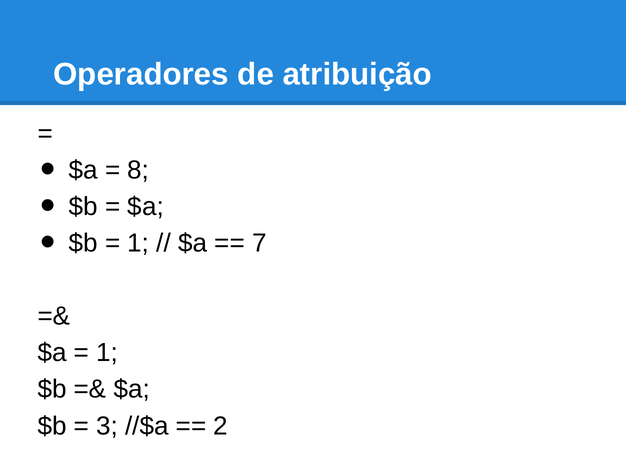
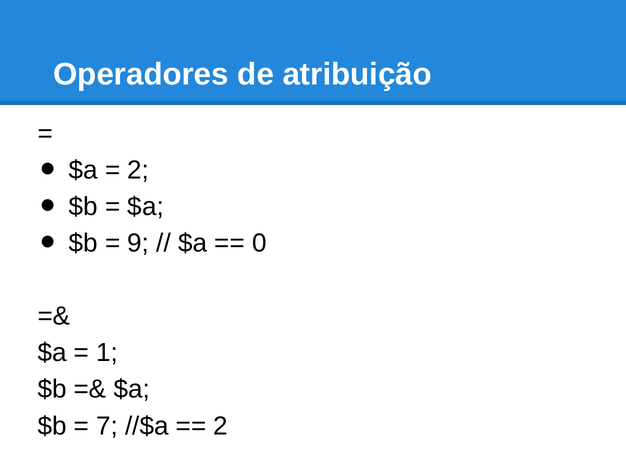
8 at (138, 170): 8 -> 2
1 at (138, 243): 1 -> 9
7: 7 -> 0
3: 3 -> 7
